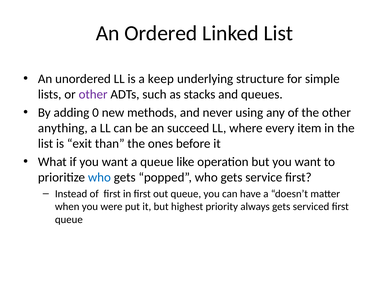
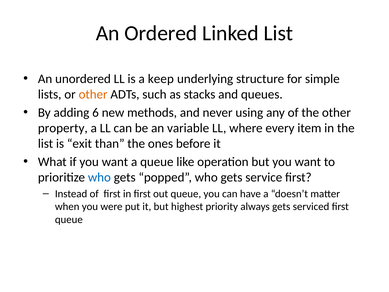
other at (93, 94) colour: purple -> orange
0: 0 -> 6
anything: anything -> property
succeed: succeed -> variable
